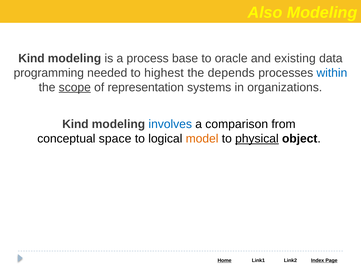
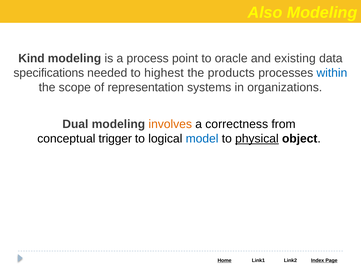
base: base -> point
programming: programming -> specifications
depends: depends -> products
scope underline: present -> none
Kind at (75, 124): Kind -> Dual
involves colour: blue -> orange
comparison: comparison -> correctness
space: space -> trigger
model colour: orange -> blue
